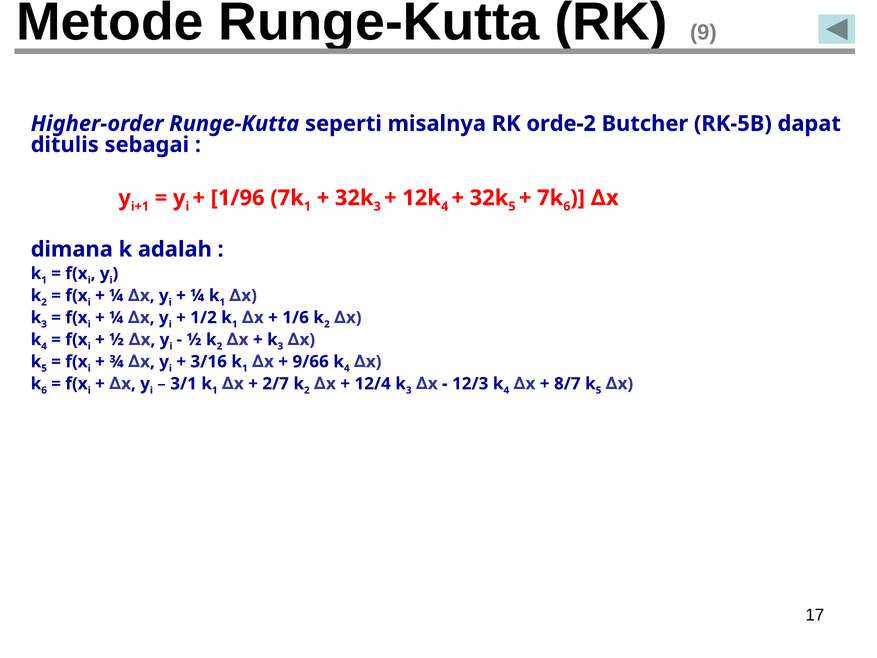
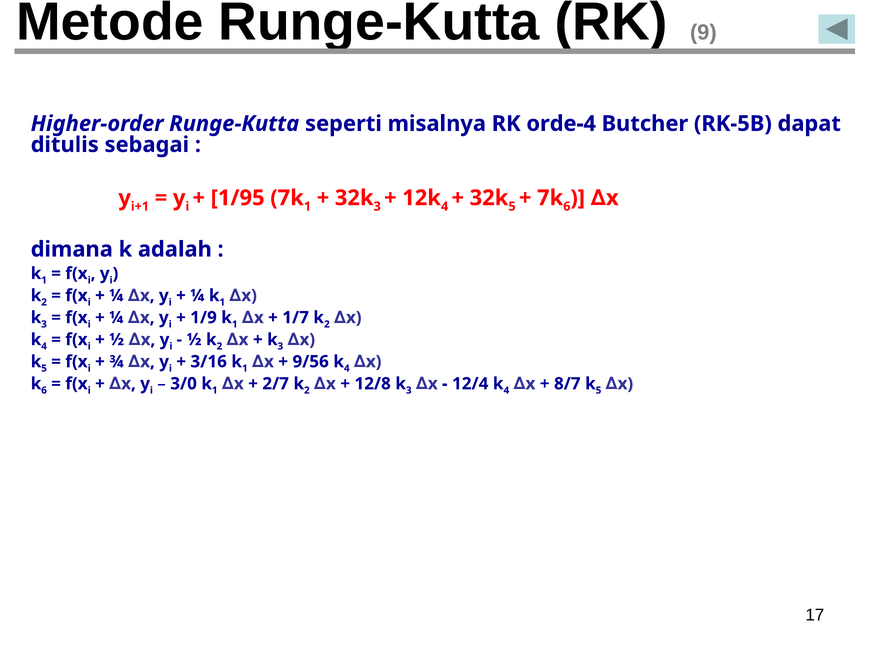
orde-2: orde-2 -> orde-4
1/96: 1/96 -> 1/95
1/2: 1/2 -> 1/9
1/6: 1/6 -> 1/7
9/66: 9/66 -> 9/56
3/1: 3/1 -> 3/0
12/4: 12/4 -> 12/8
12/3: 12/3 -> 12/4
